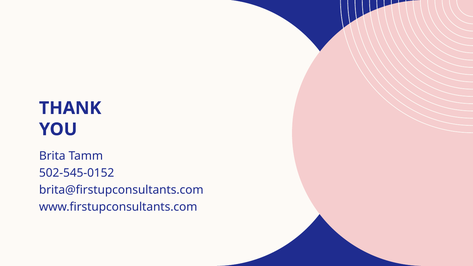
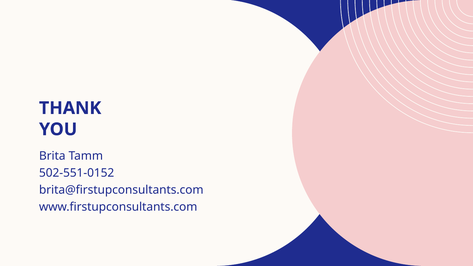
502-545-0152: 502-545-0152 -> 502-551-0152
